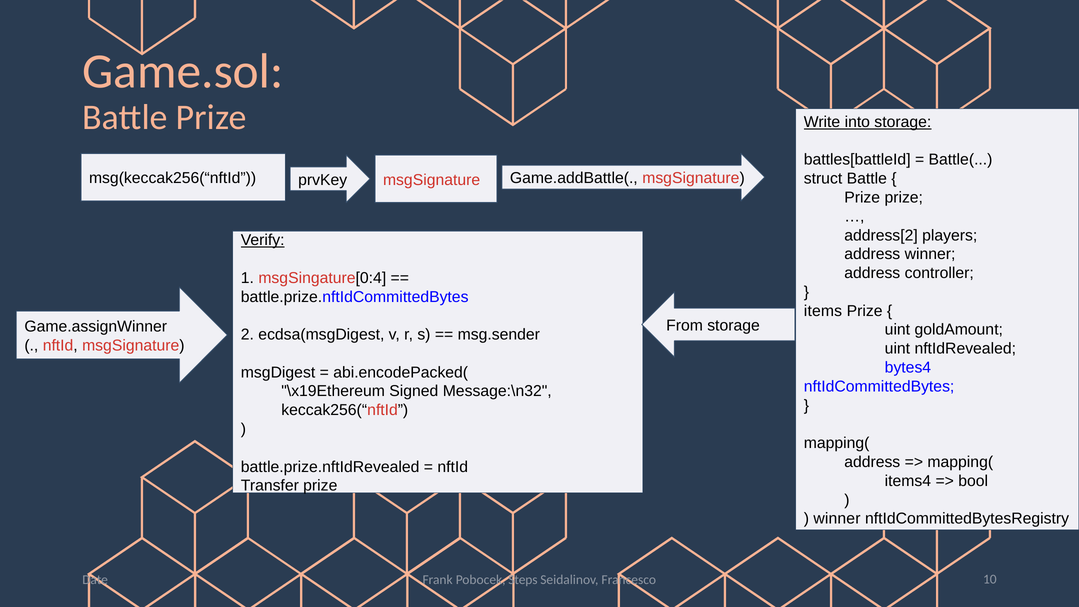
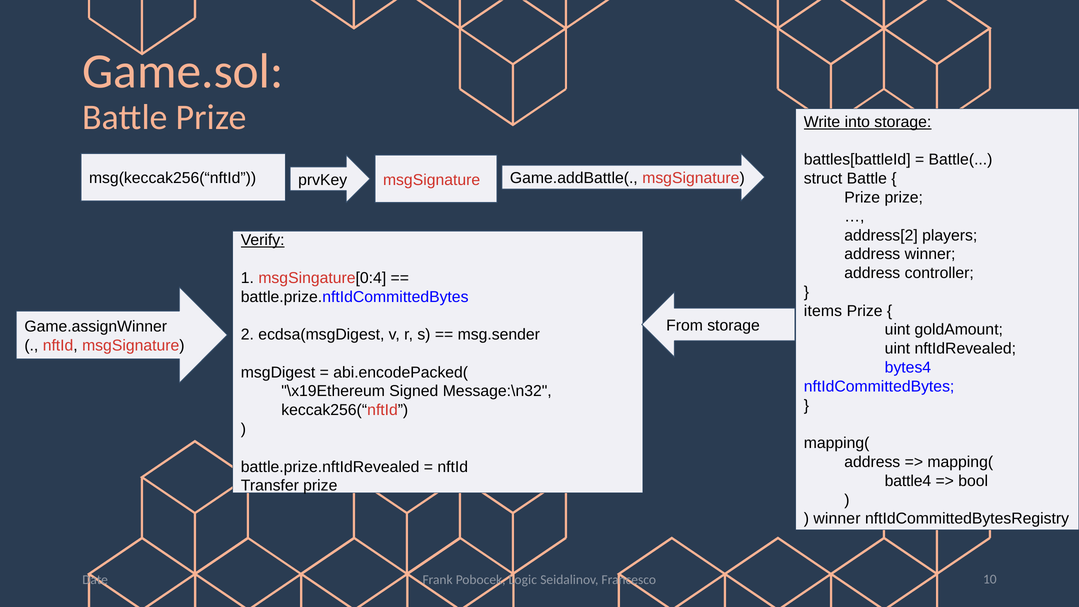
items4: items4 -> battle4
Steps: Steps -> Logic
